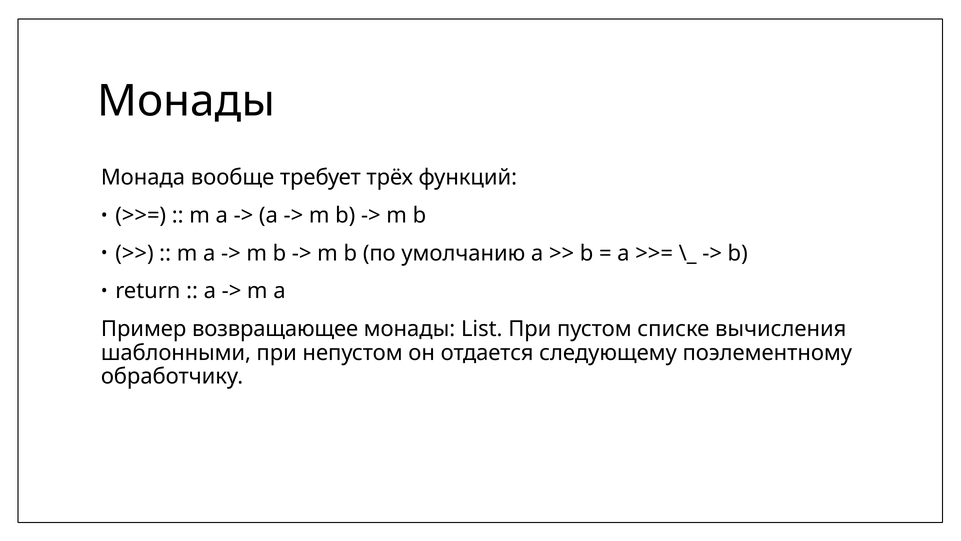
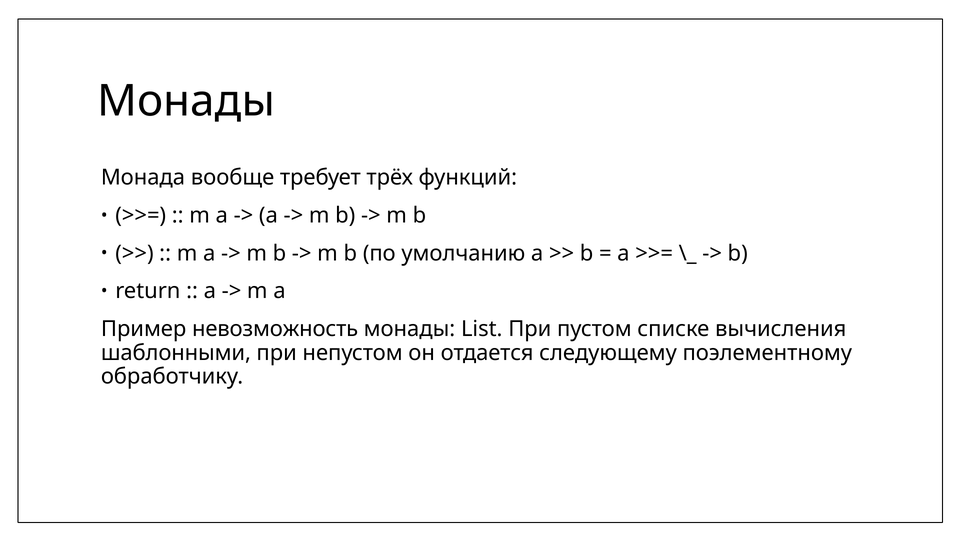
возвращающее: возвращающее -> невозможность
